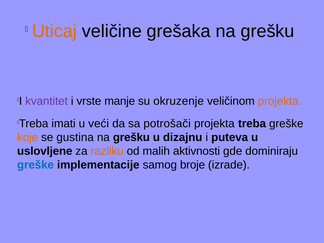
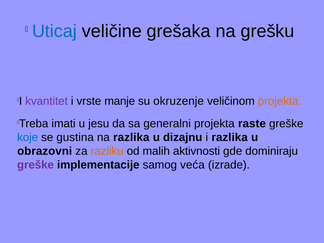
Uticaj colour: orange -> blue
veći: veći -> jesu
potrošači: potrošači -> generalni
projekta treba: treba -> raste
koje colour: orange -> blue
grešku at (131, 137): grešku -> razlika
i puteva: puteva -> razlika
uslovljene: uslovljene -> obrazovni
greške at (36, 165) colour: blue -> purple
broje: broje -> veća
